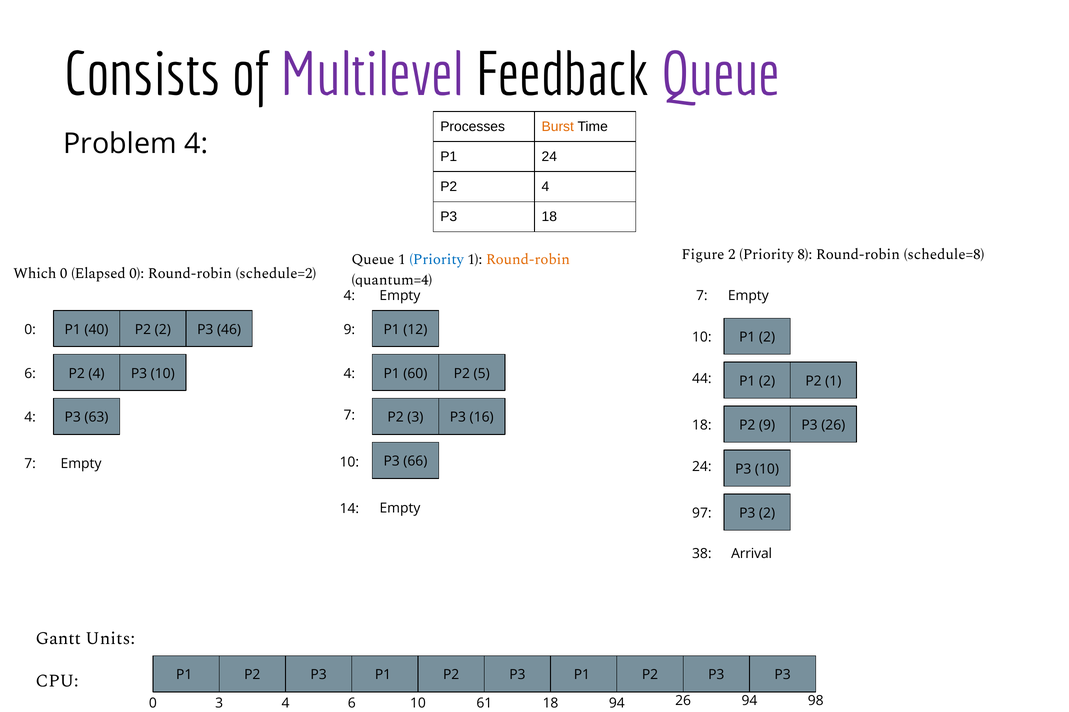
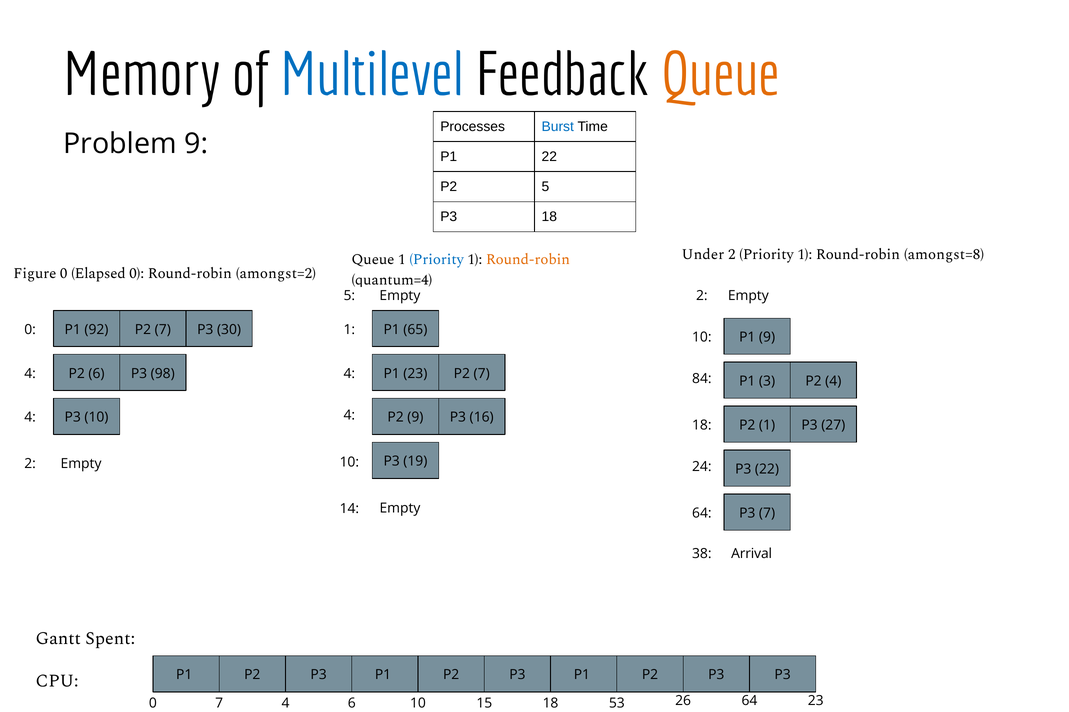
Consists: Consists -> Memory
Multilevel colour: purple -> blue
Queue at (720, 75) colour: purple -> orange
Burst colour: orange -> blue
Problem 4: 4 -> 9
P1 24: 24 -> 22
4 at (545, 187): 4 -> 5
Figure: Figure -> Under
2 Priority 8: 8 -> 1
schedule=8: schedule=8 -> amongst=8
Which: Which -> Figure
schedule=2: schedule=2 -> amongst=2
4 at (349, 296): 4 -> 5
7 at (702, 296): 7 -> 2
40: 40 -> 92
2 at (163, 330): 2 -> 7
46: 46 -> 30
9 at (349, 330): 9 -> 1
12: 12 -> 65
2 at (767, 338): 2 -> 9
6 at (30, 374): 6 -> 4
4 at (96, 374): 4 -> 6
10 at (163, 374): 10 -> 98
P1 60: 60 -> 23
5 at (482, 374): 5 -> 7
44: 44 -> 84
2 at (767, 382): 2 -> 3
P2 1: 1 -> 4
7 at (349, 416): 7 -> 4
P3 63: 63 -> 10
P2 3: 3 -> 9
P2 9: 9 -> 1
P3 26: 26 -> 27
66: 66 -> 19
7 at (30, 464): 7 -> 2
10 at (767, 470): 10 -> 22
97 at (702, 514): 97 -> 64
P3 2: 2 -> 7
Units: Units -> Spent
26 94: 94 -> 64
0 3: 3 -> 7
61: 61 -> 15
6 94: 94 -> 53
18 98: 98 -> 23
